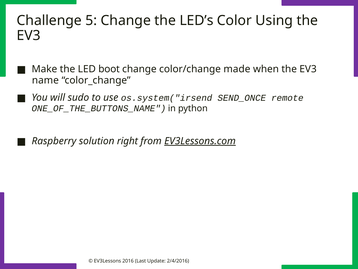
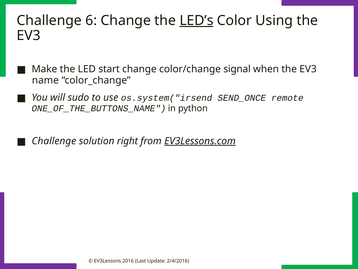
5: 5 -> 6
LED’s underline: none -> present
boot: boot -> start
made: made -> signal
Raspberry at (54, 141): Raspberry -> Challenge
